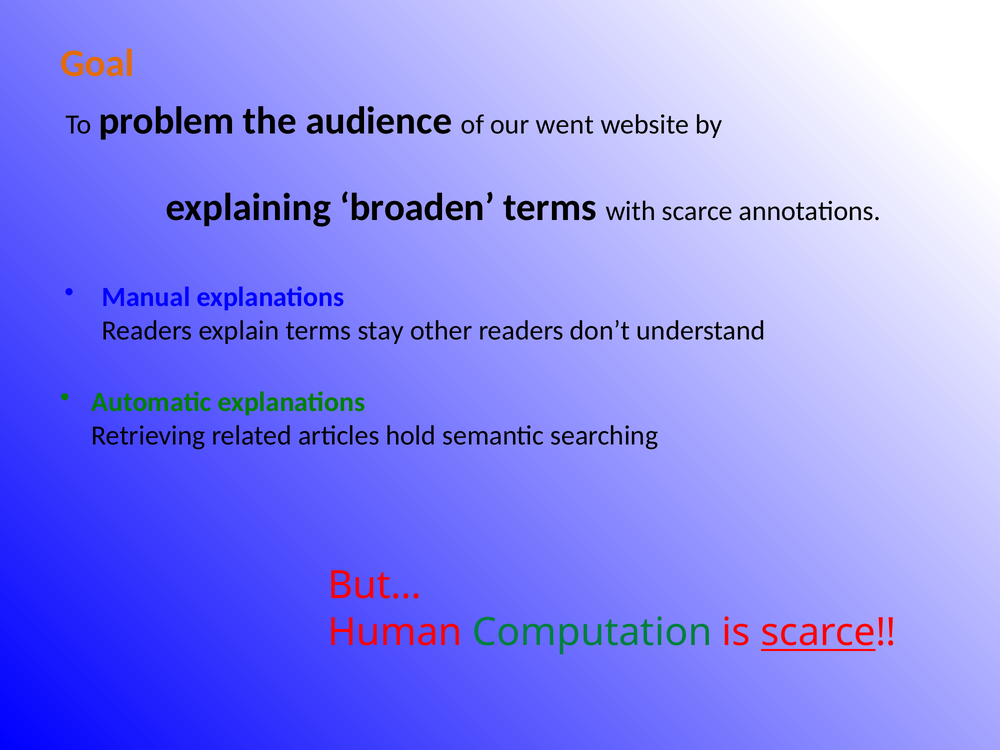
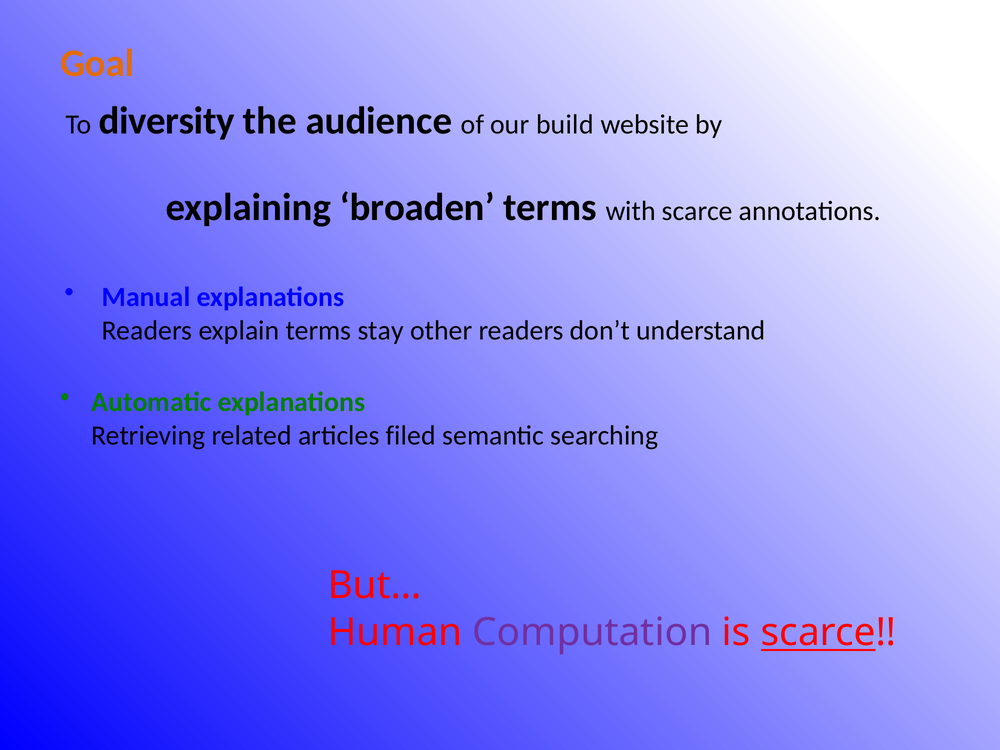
problem: problem -> diversity
went: went -> build
hold: hold -> filed
Computation colour: green -> purple
